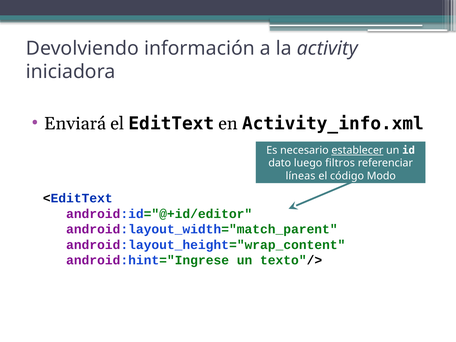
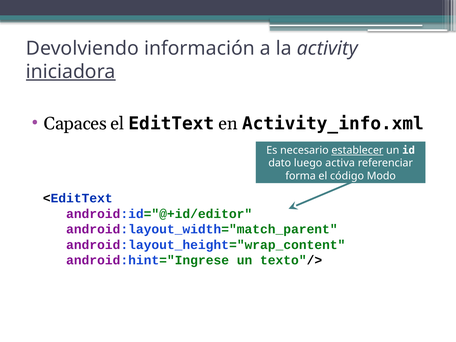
iniciadora underline: none -> present
Enviará: Enviará -> Capaces
filtros: filtros -> activa
líneas: líneas -> forma
